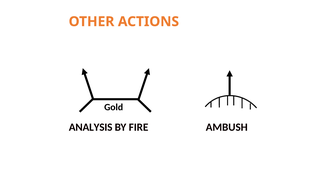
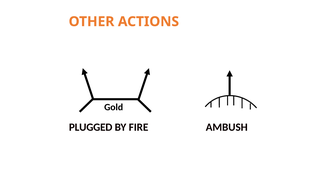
ANALYSIS: ANALYSIS -> PLUGGED
